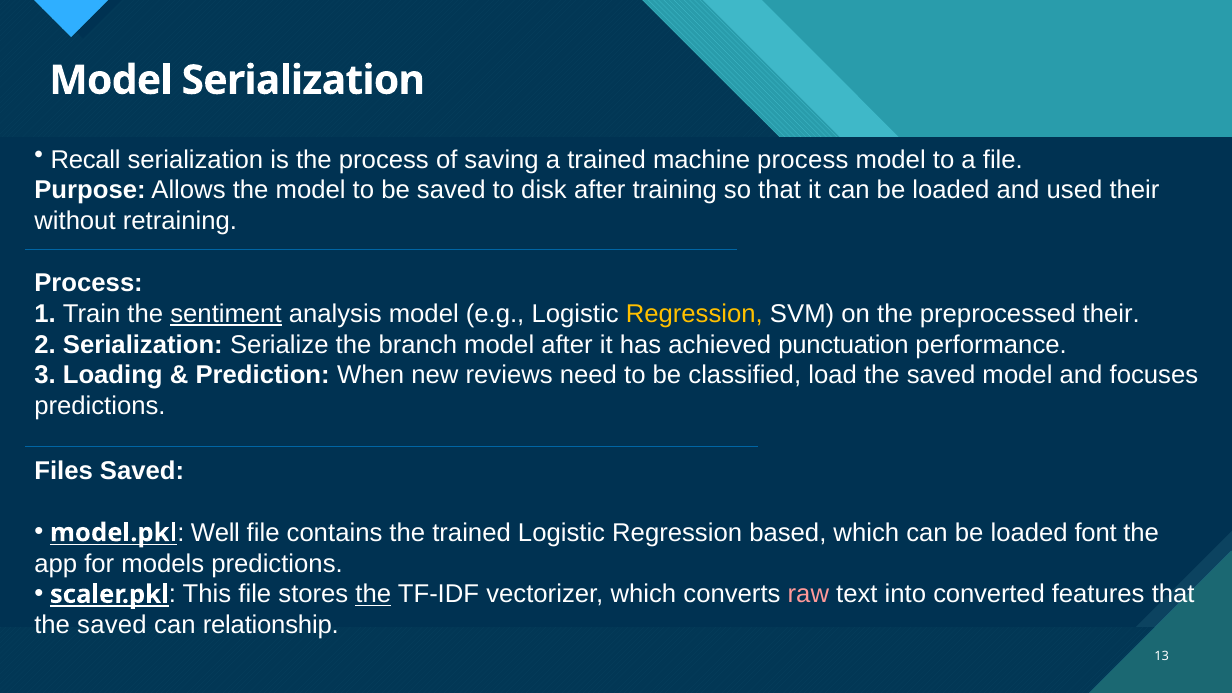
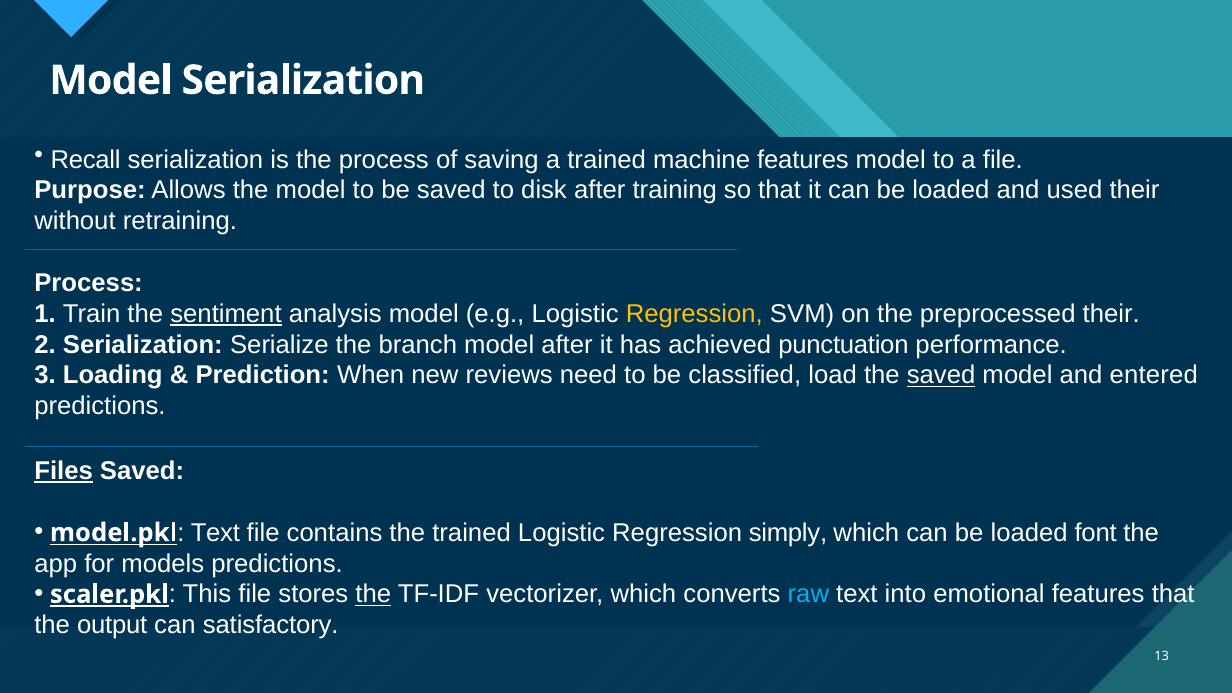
machine process: process -> features
saved at (941, 375) underline: none -> present
focuses: focuses -> entered
Files underline: none -> present
Well at (215, 533): Well -> Text
based: based -> simply
raw colour: pink -> light blue
converted: converted -> emotional
saved at (112, 625): saved -> output
relationship: relationship -> satisfactory
